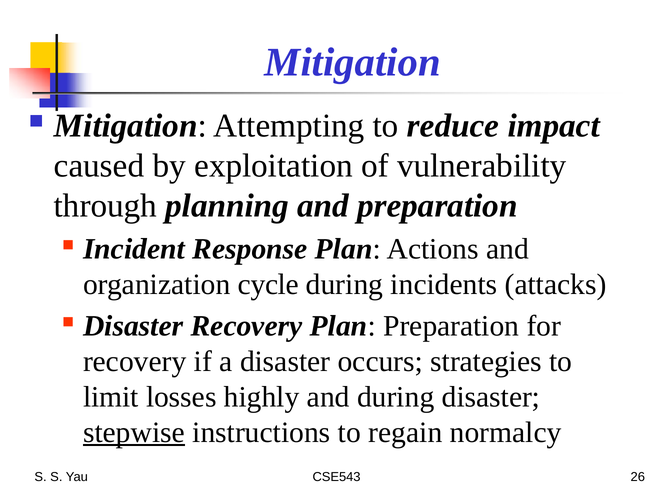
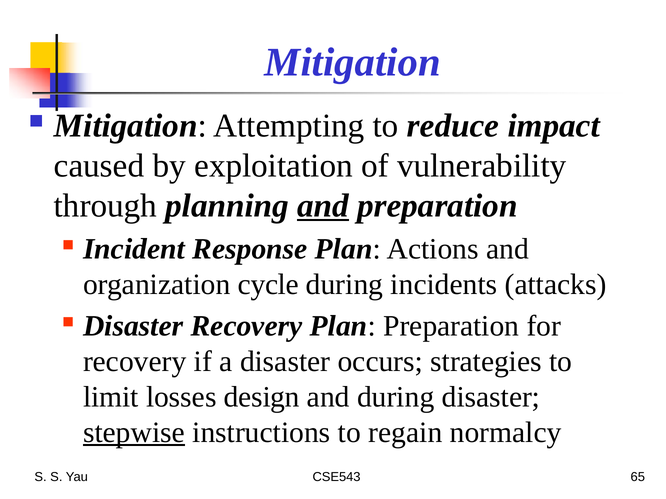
and at (323, 206) underline: none -> present
highly: highly -> design
26: 26 -> 65
